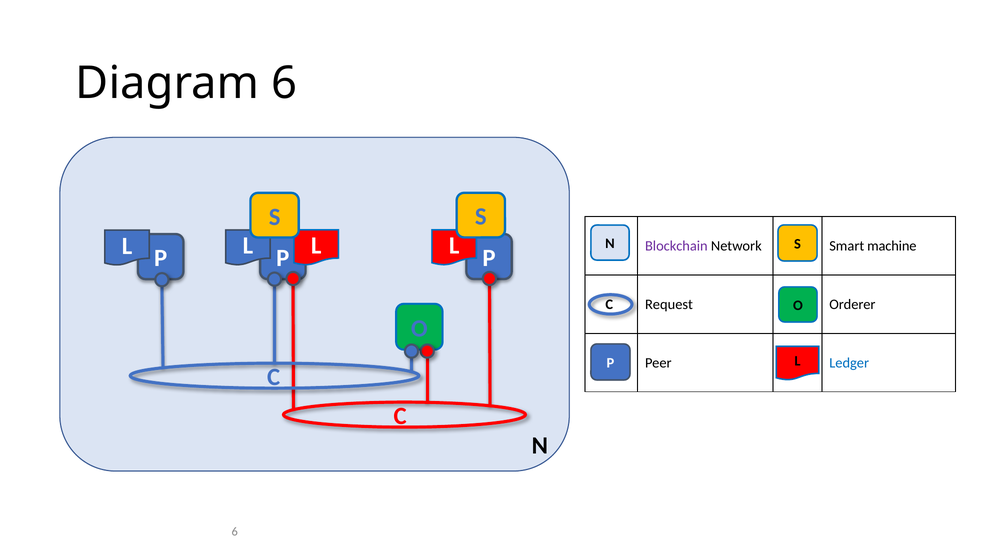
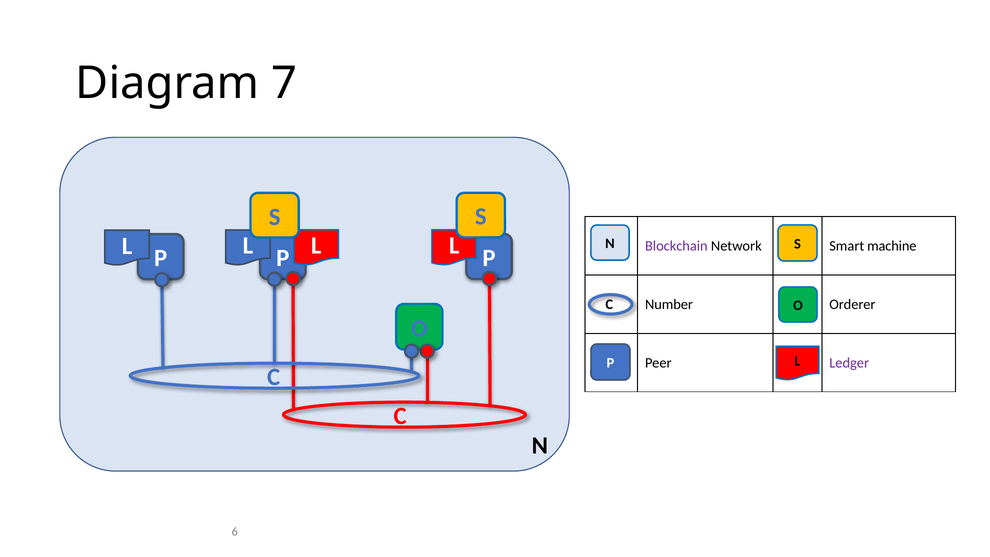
Diagram 6: 6 -> 7
Request: Request -> Number
Ledger colour: blue -> purple
